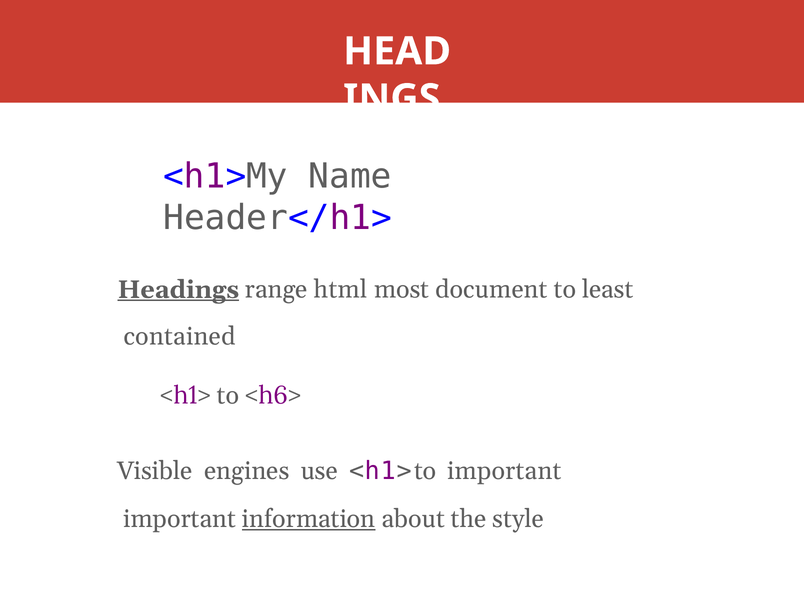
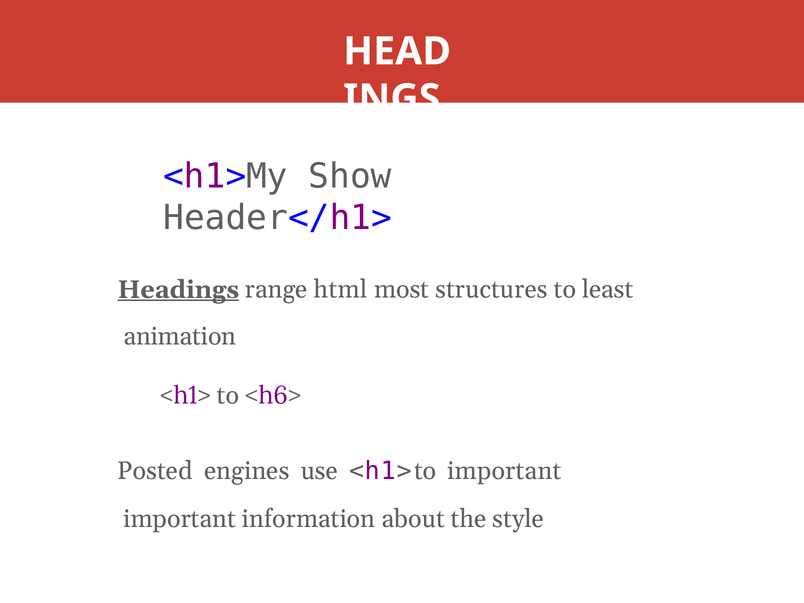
Name: Name -> Show
document: document -> structures
contained: contained -> animation
Visible: Visible -> Posted
information underline: present -> none
